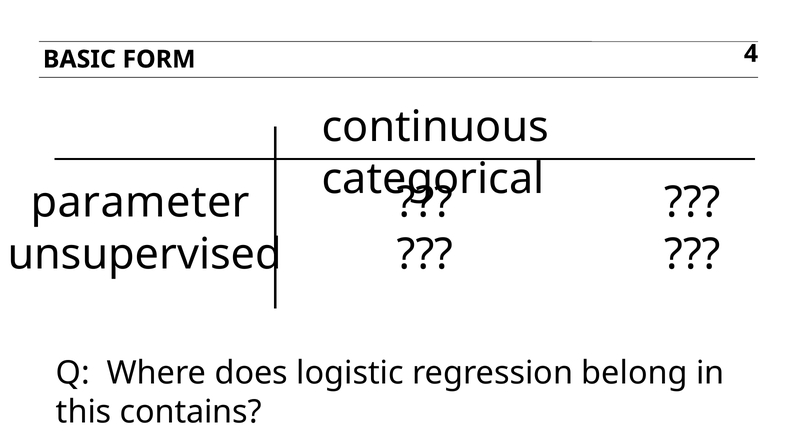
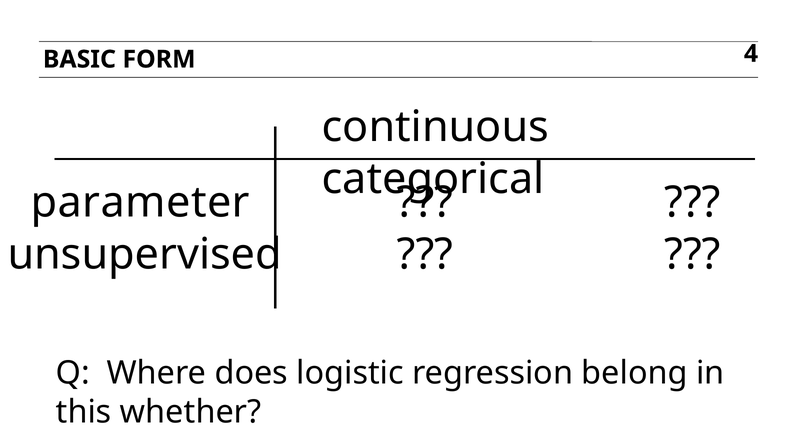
contains: contains -> whether
